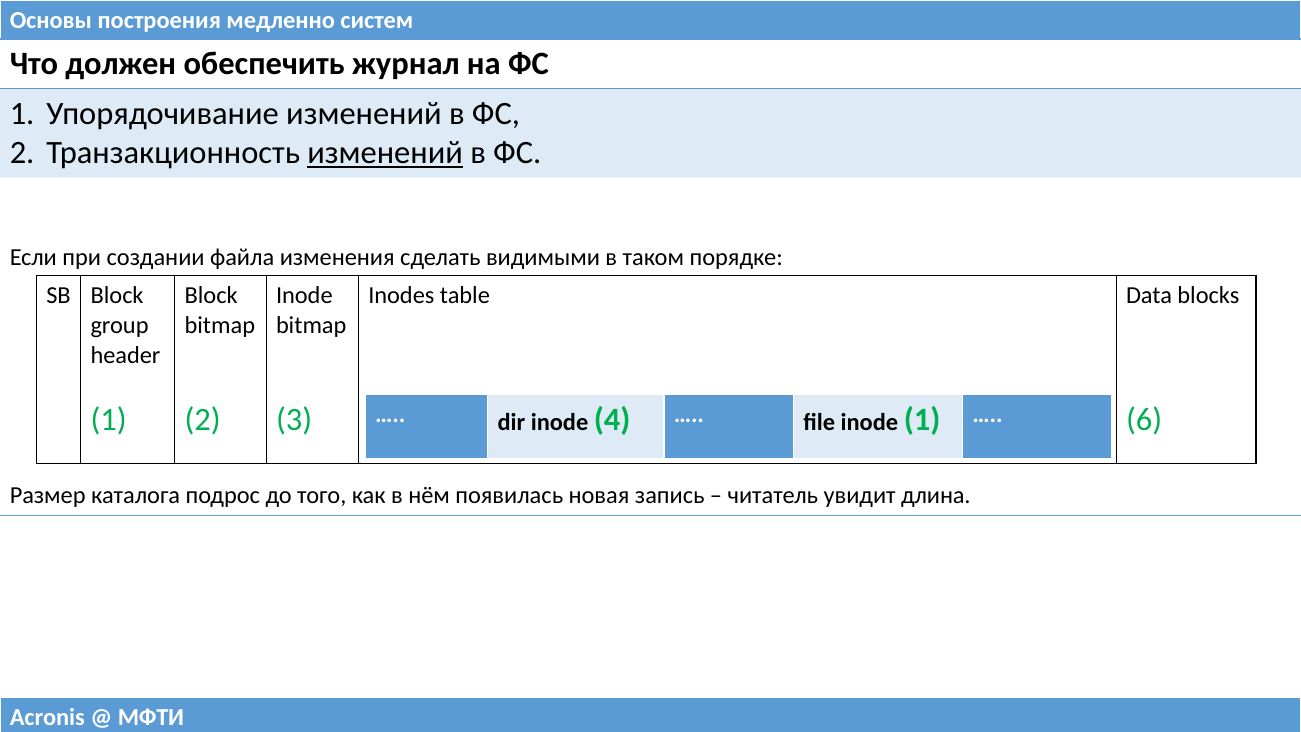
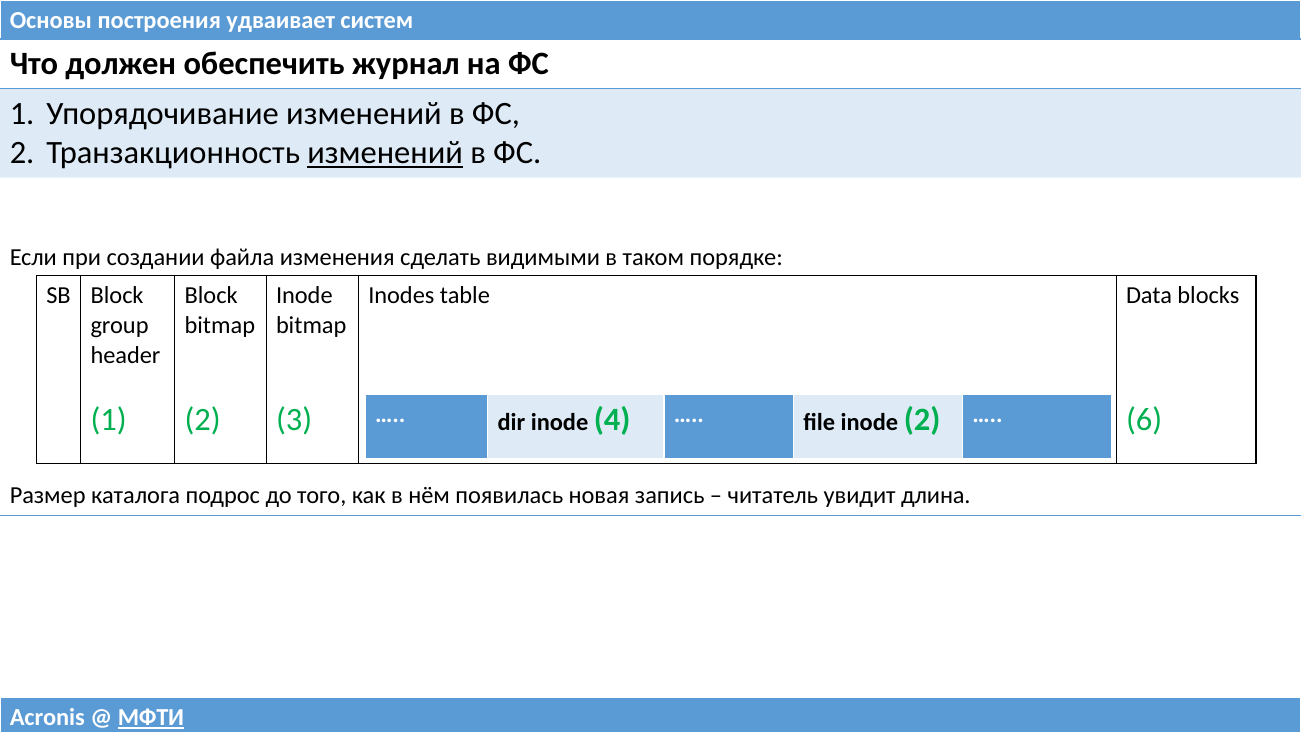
медленно: медленно -> удваивает
inode 1: 1 -> 2
МФТИ underline: none -> present
